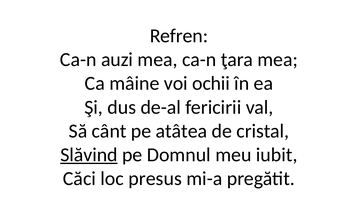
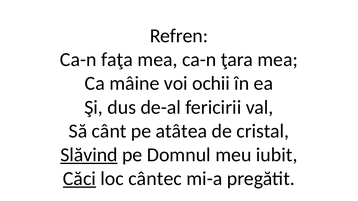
auzi: auzi -> faţa
Căci underline: none -> present
presus: presus -> cântec
